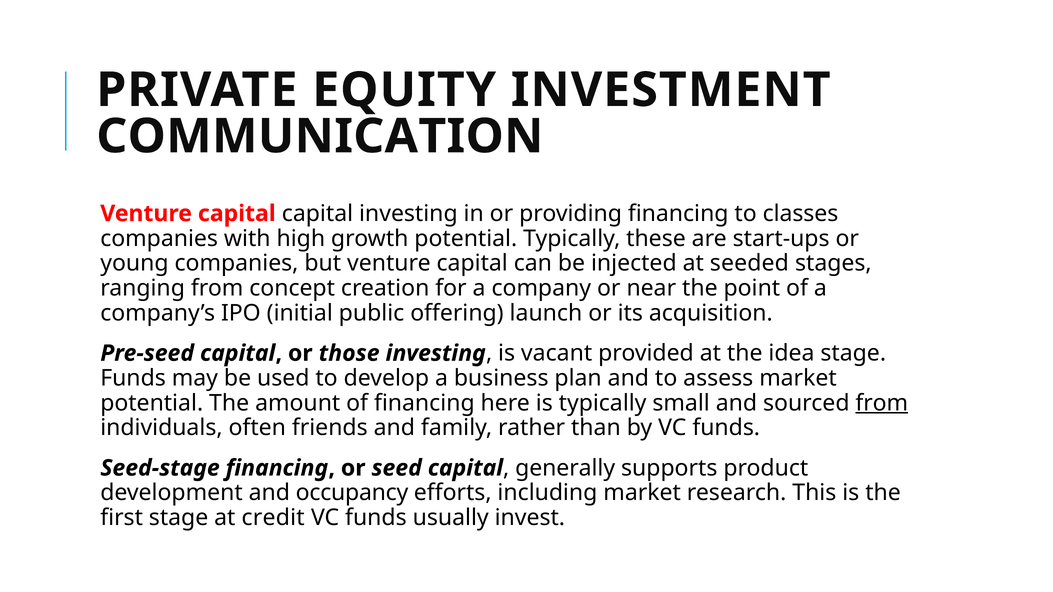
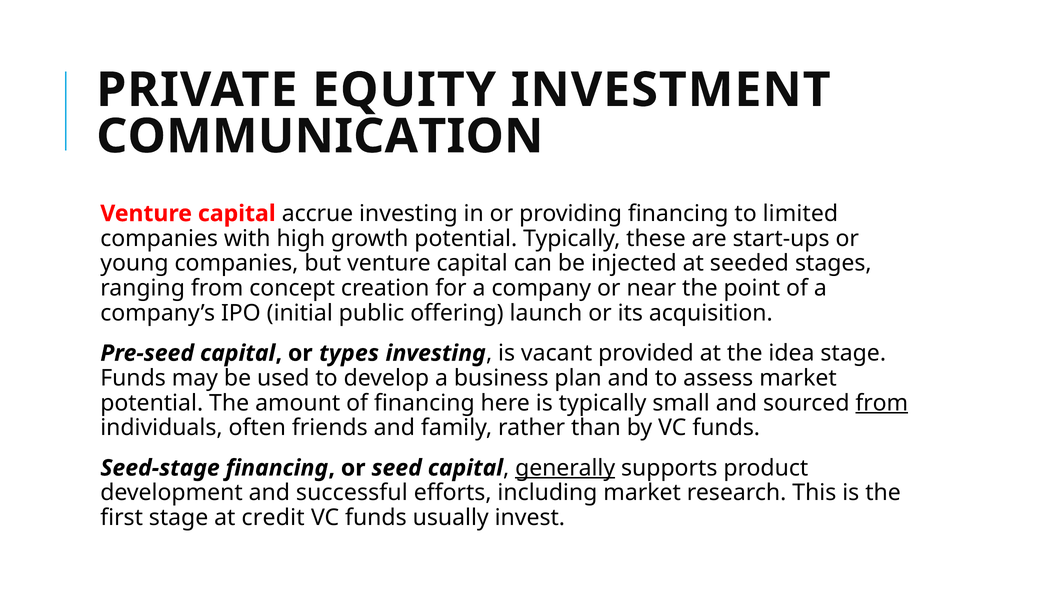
capital capital: capital -> accrue
classes: classes -> limited
those: those -> types
generally underline: none -> present
occupancy: occupancy -> successful
